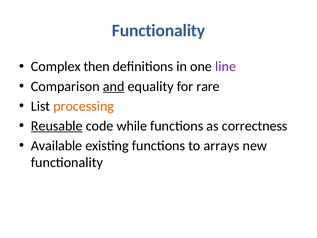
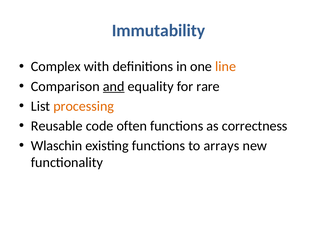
Functionality at (159, 31): Functionality -> Immutability
then: then -> with
line colour: purple -> orange
Reusable underline: present -> none
while: while -> often
Available: Available -> Wlaschin
